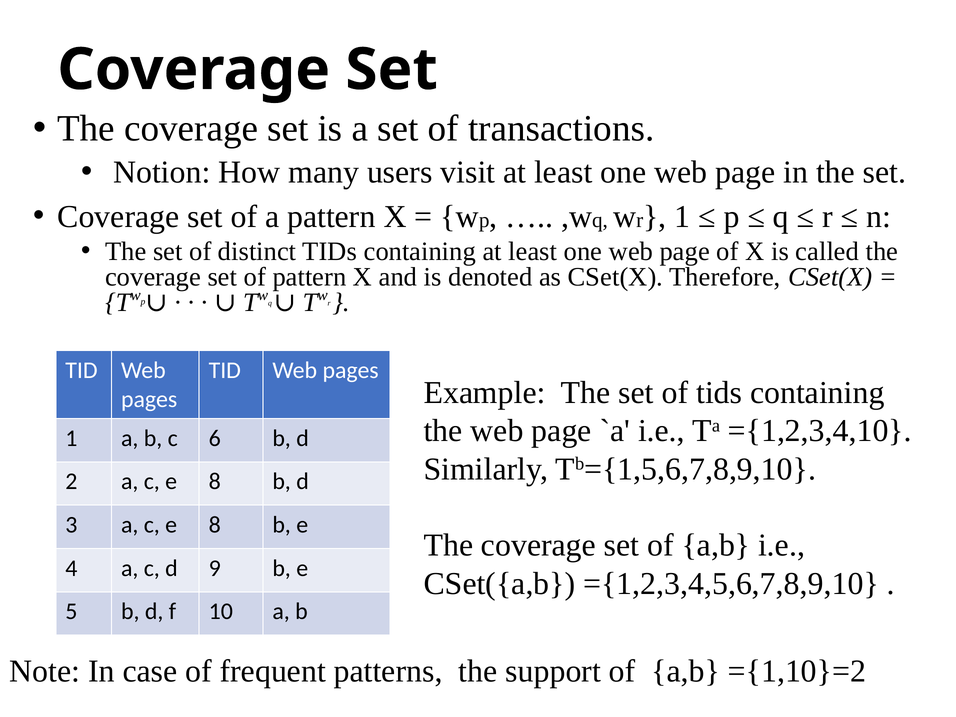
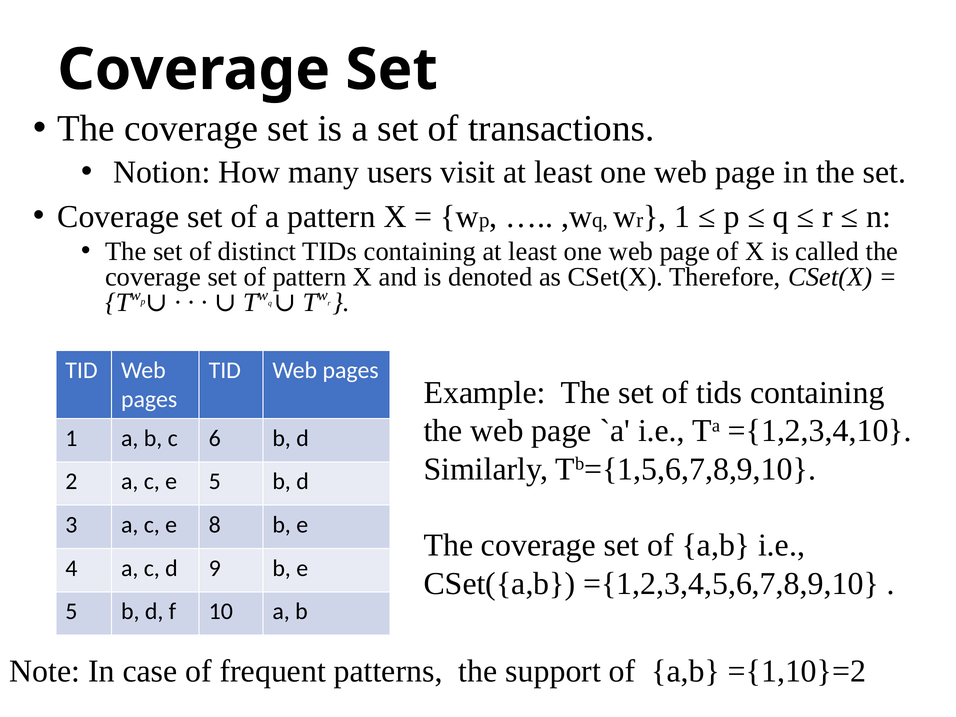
8 at (215, 481): 8 -> 5
